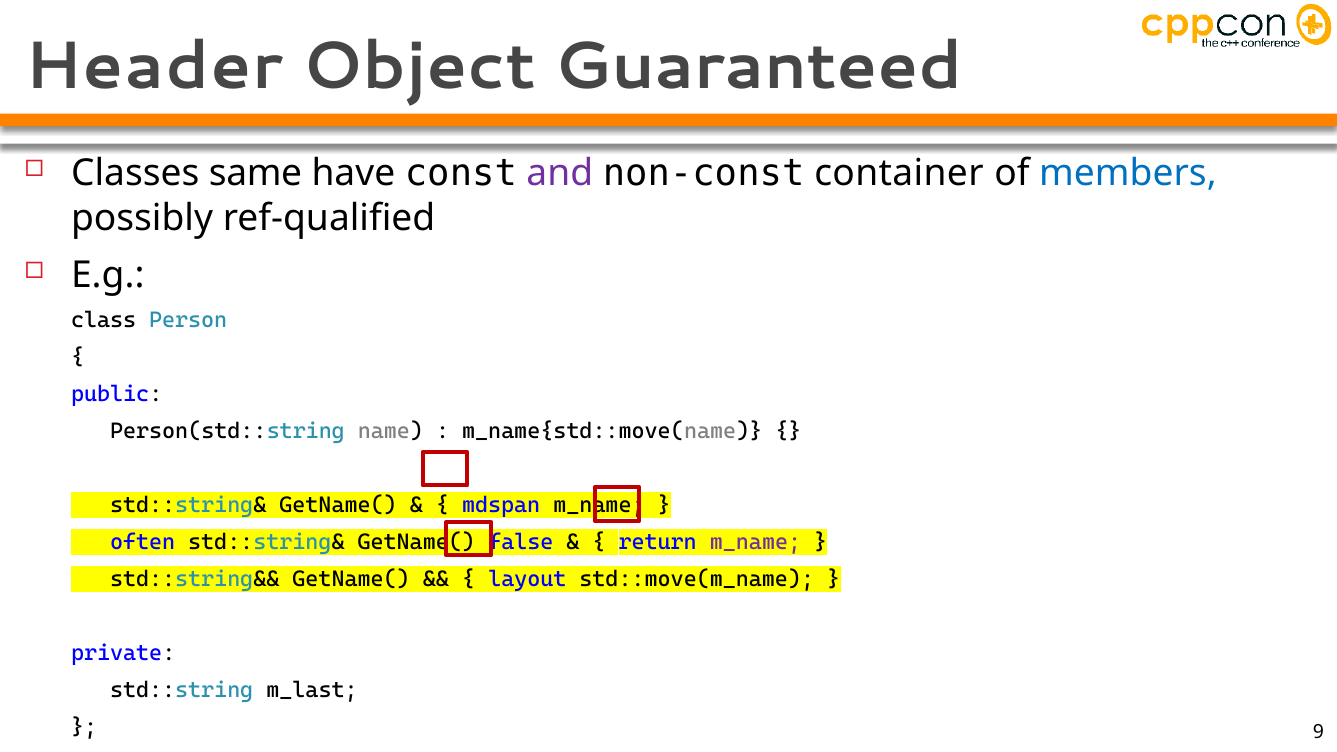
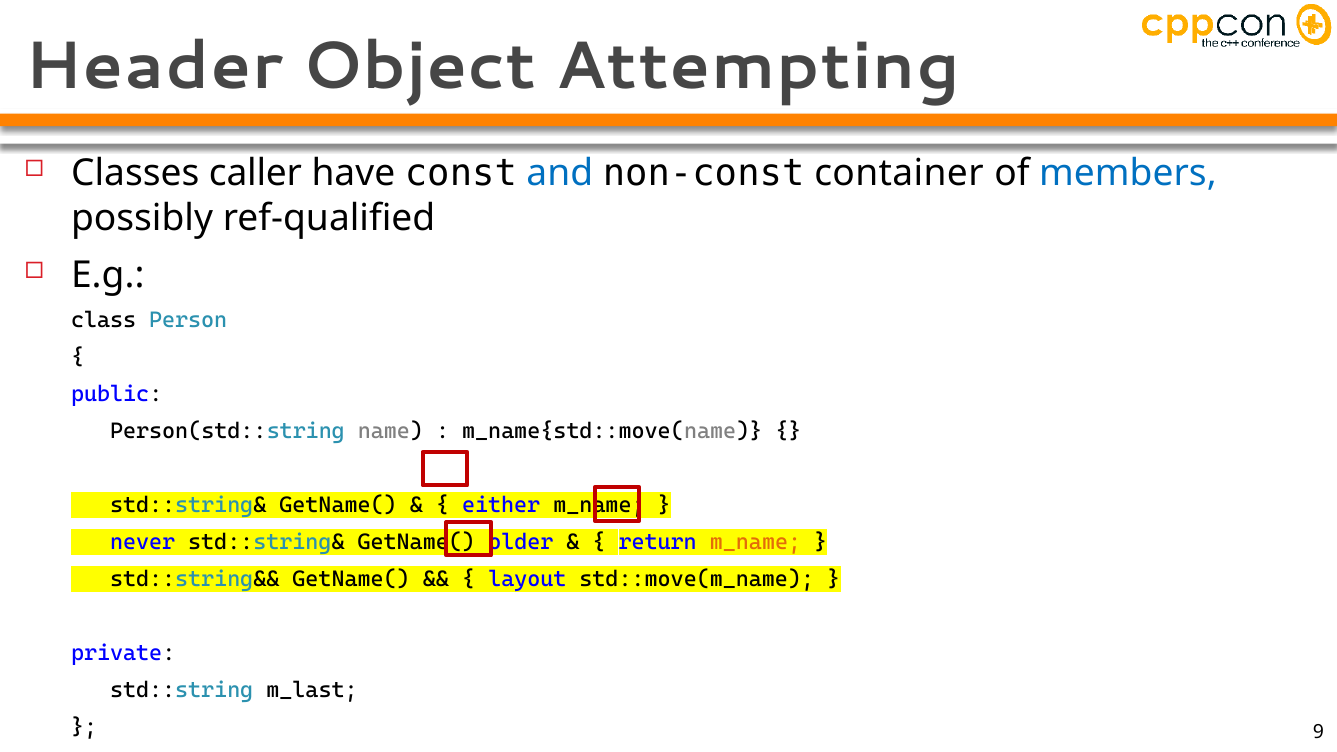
Guaranteed: Guaranteed -> Attempting
same: same -> caller
and colour: purple -> blue
mdspan: mdspan -> either
often: often -> never
false: false -> older
m_name at (755, 542) colour: purple -> orange
